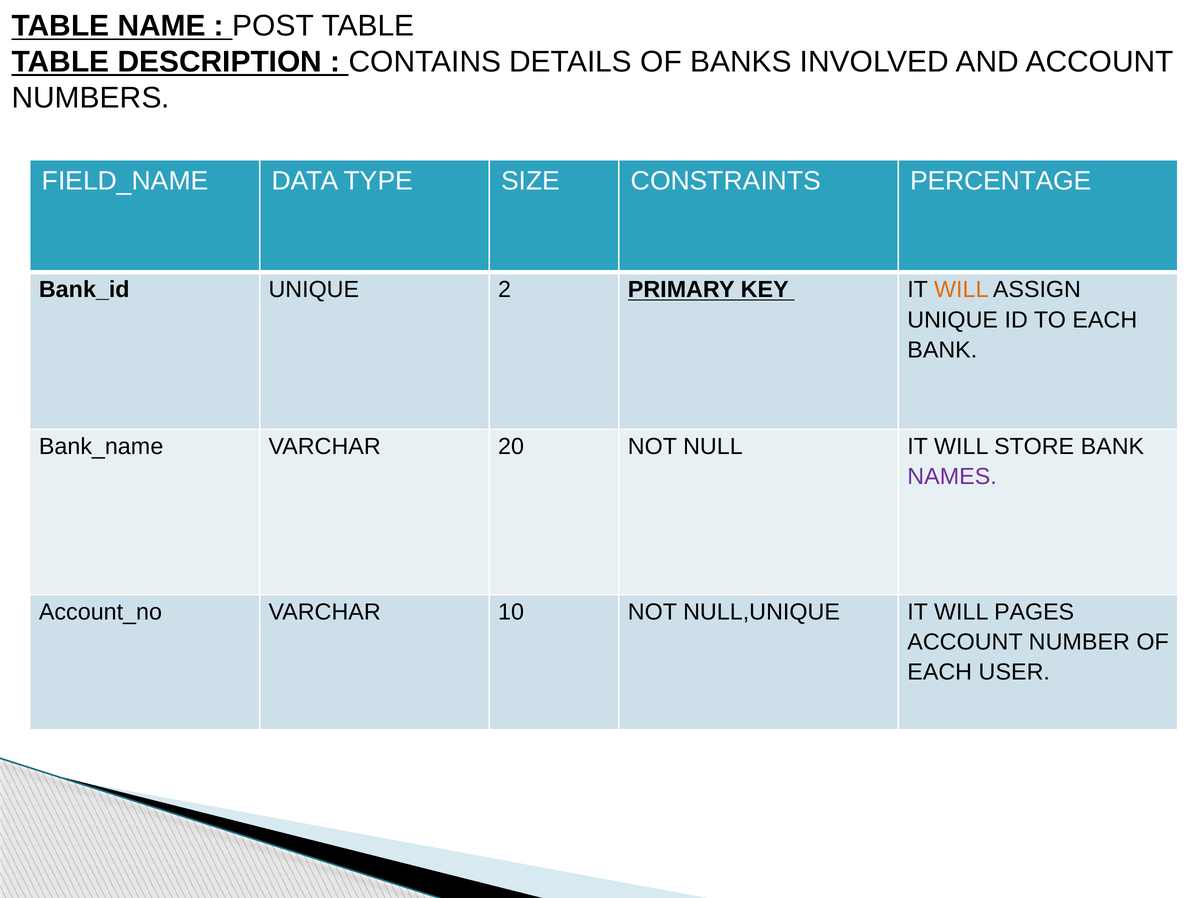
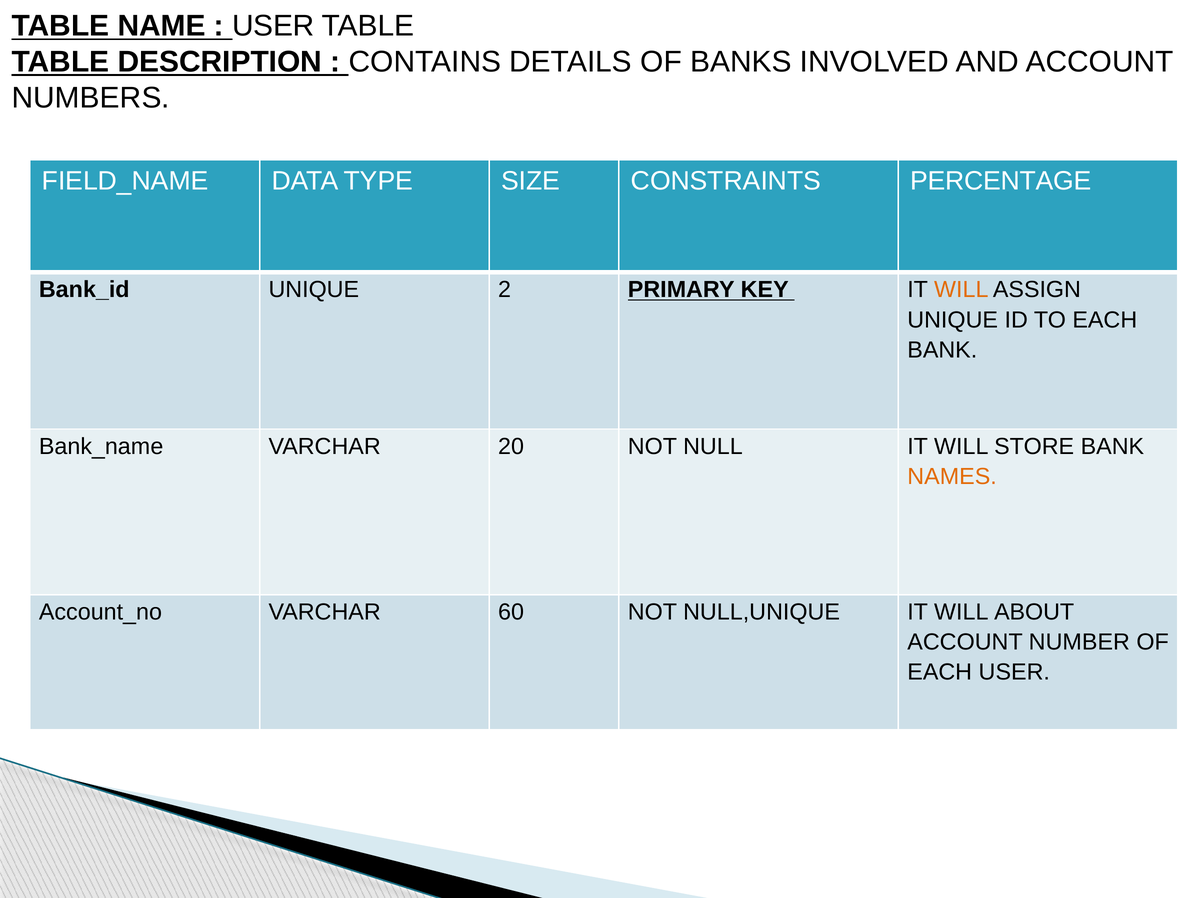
POST at (273, 26): POST -> USER
NAMES colour: purple -> orange
10: 10 -> 60
PAGES: PAGES -> ABOUT
